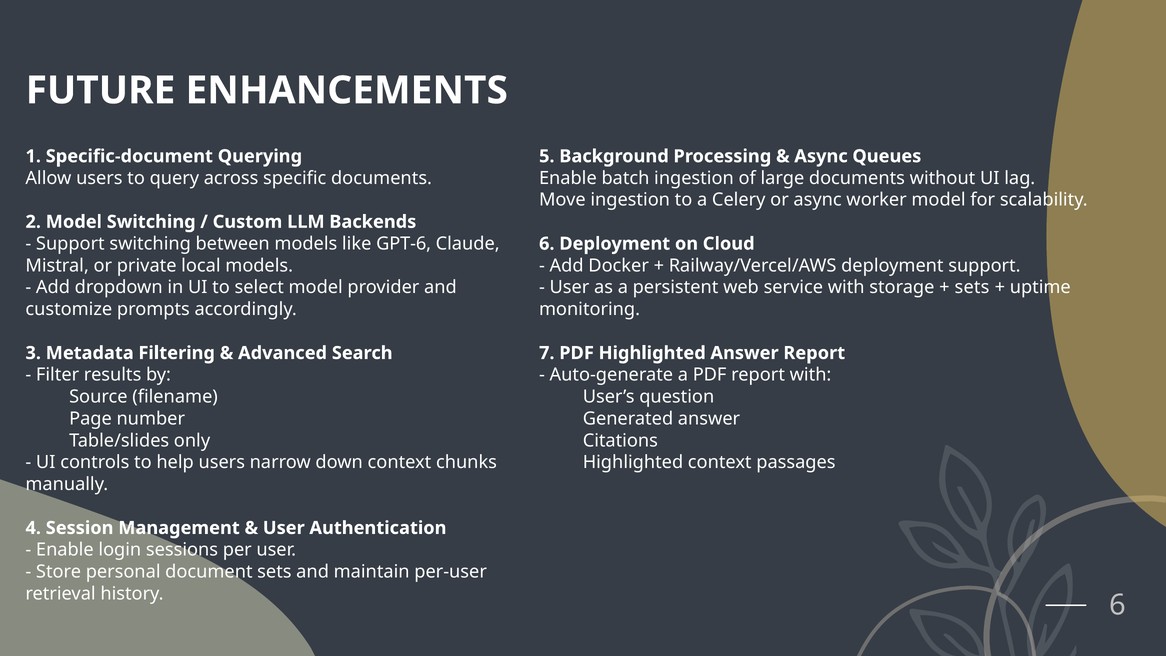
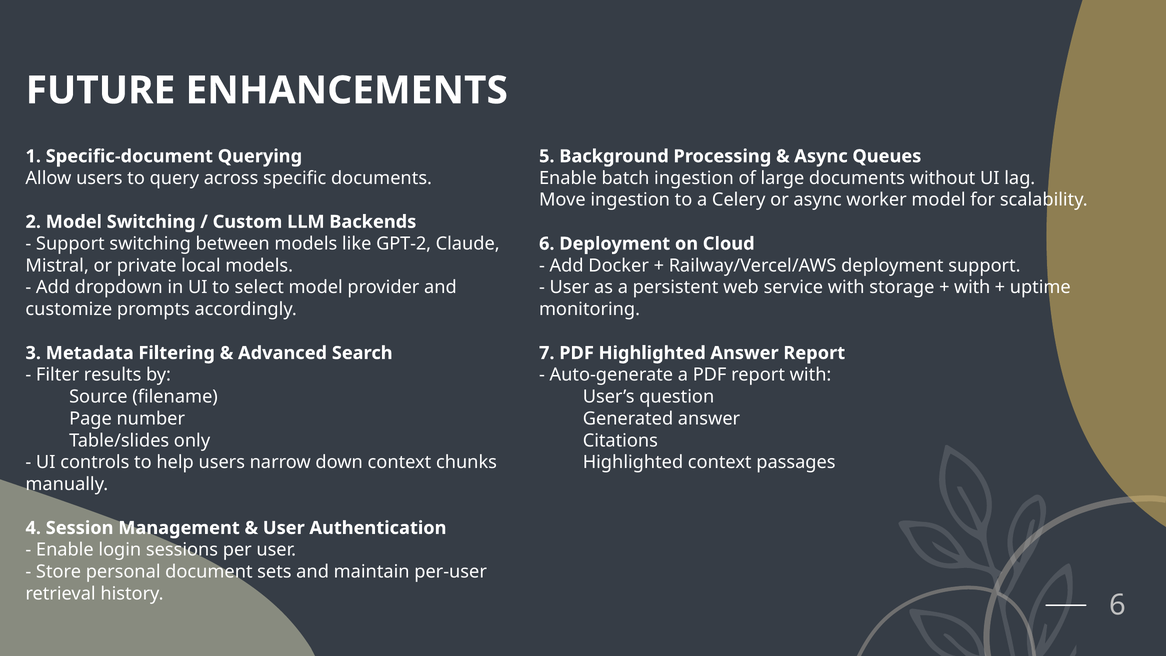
GPT-6: GPT-6 -> GPT-2
sets at (972, 287): sets -> with
